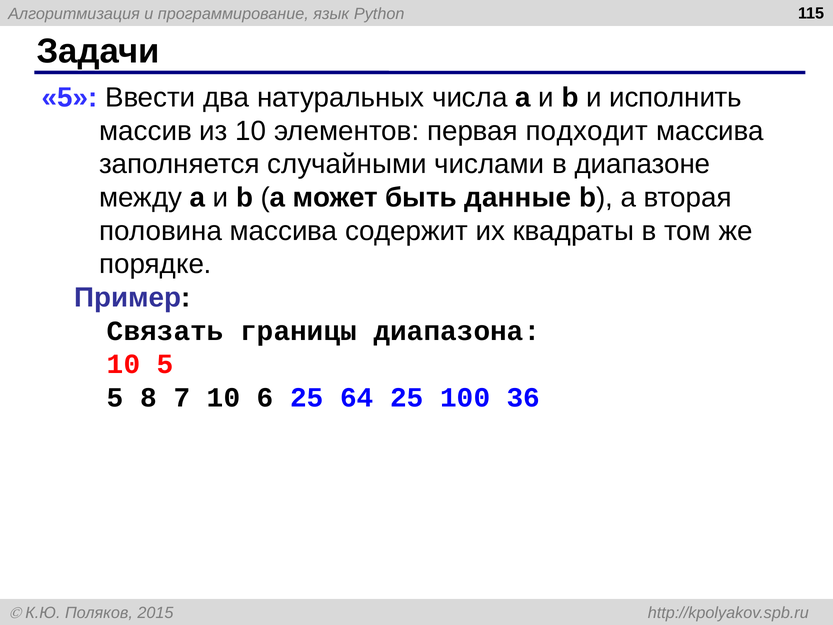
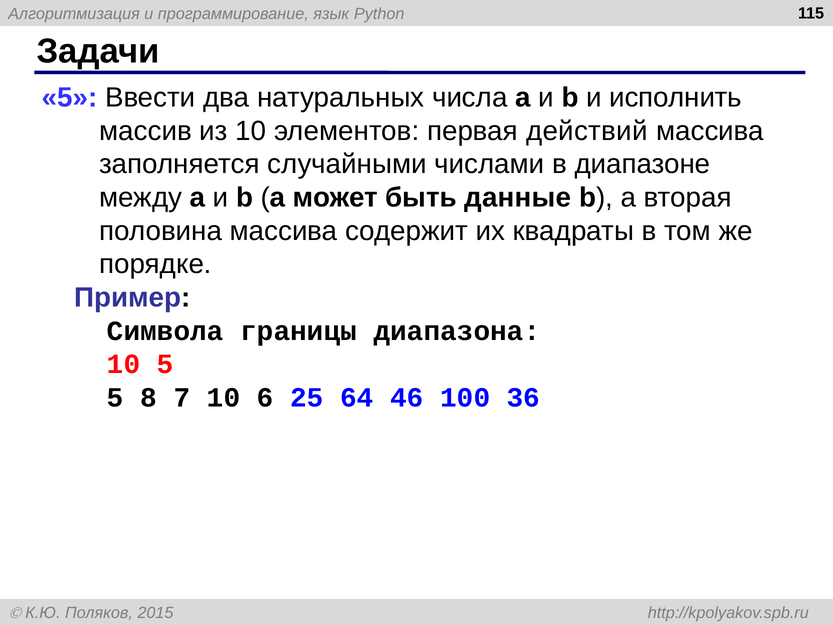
подходит: подходит -> действий
Связать: Связать -> Символа
64 25: 25 -> 46
